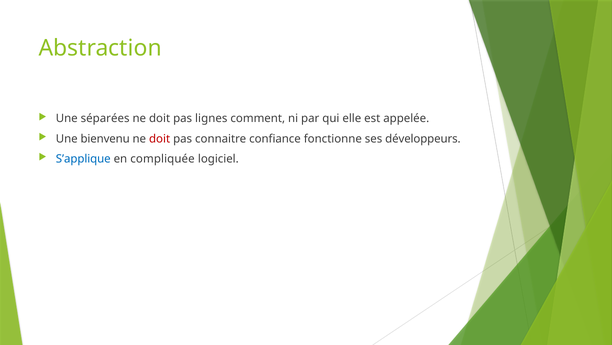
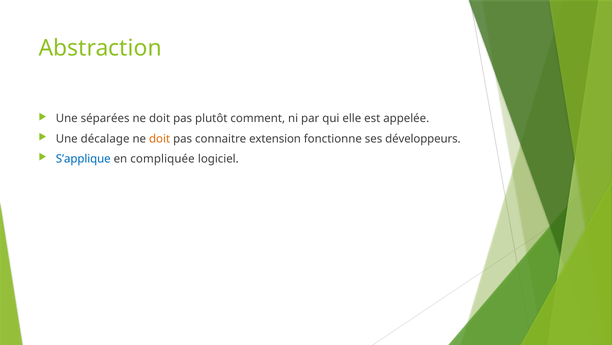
lignes: lignes -> plutôt
bienvenu: bienvenu -> décalage
doit at (160, 139) colour: red -> orange
confiance: confiance -> extension
